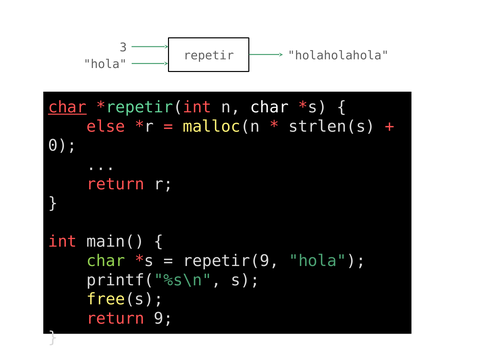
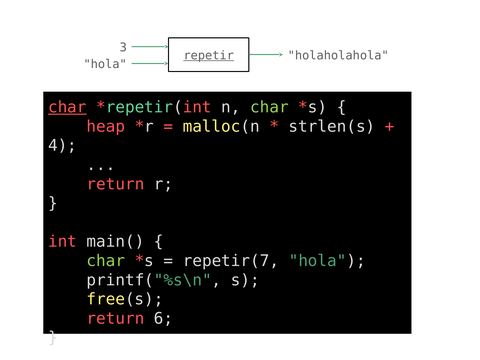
repetir underline: none -> present
char at (269, 107) colour: white -> light green
else: else -> heap
0: 0 -> 4
repetir(9: repetir(9 -> repetir(7
9: 9 -> 6
